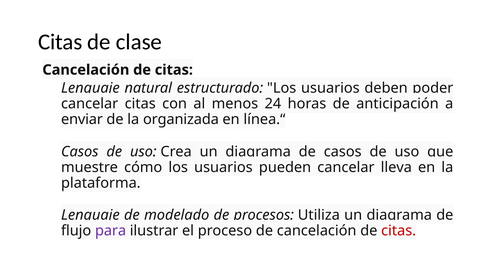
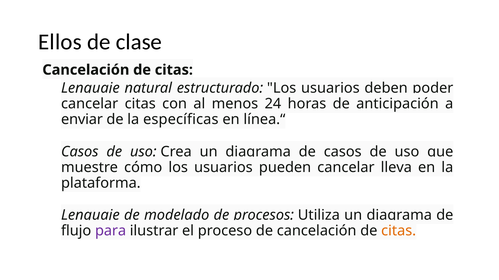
Citas at (60, 42): Citas -> Ellos
organizada: organizada -> específicas
citas at (399, 231) colour: red -> orange
